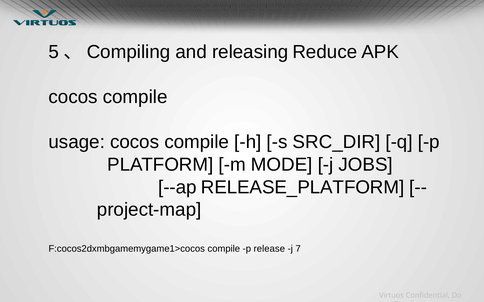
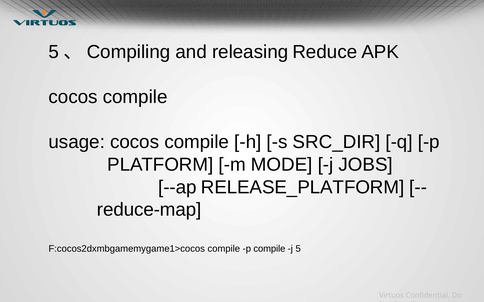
project-map: project-map -> reduce-map
p release: release -> compile
j 7: 7 -> 5
